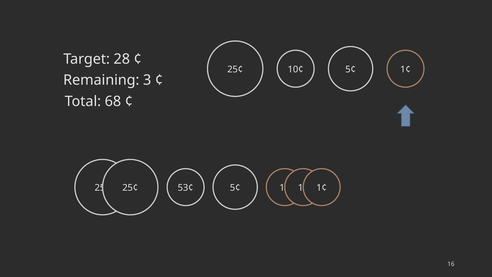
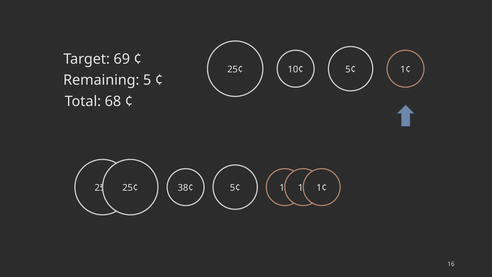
28: 28 -> 69
3: 3 -> 5
53¢: 53¢ -> 38¢
